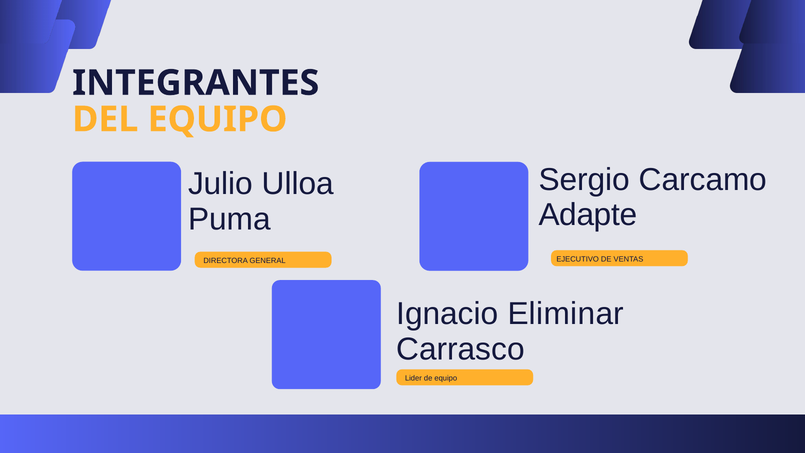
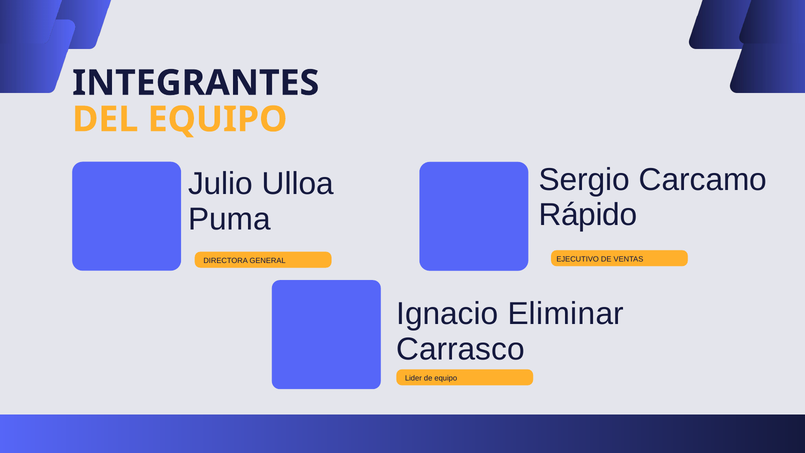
Adapte: Adapte -> Rápido
